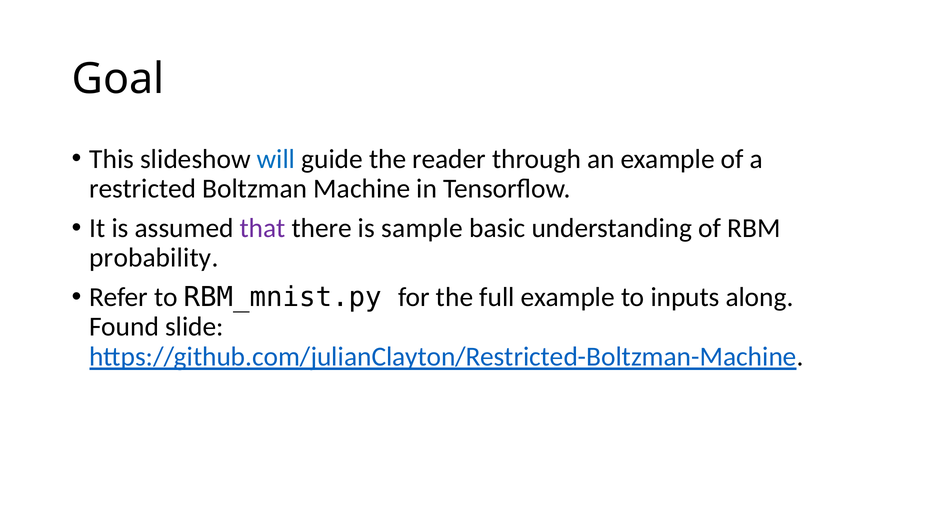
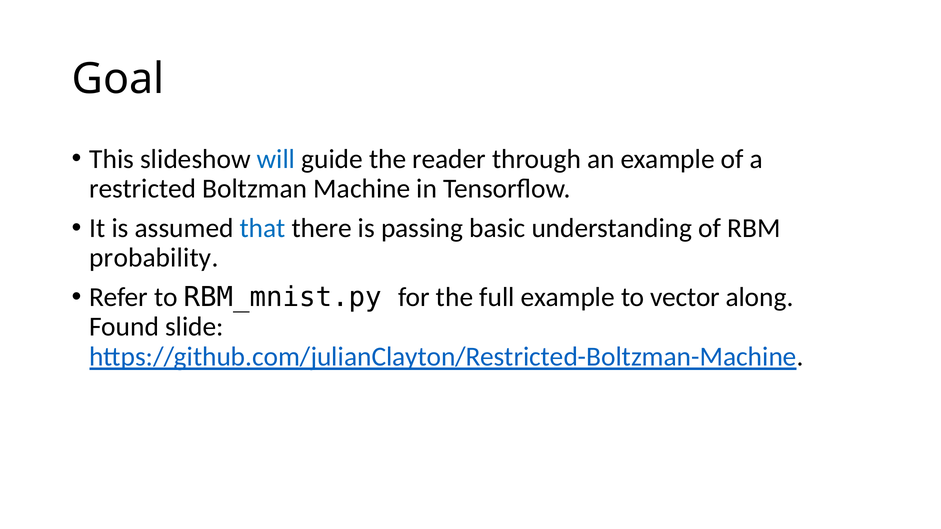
that colour: purple -> blue
sample: sample -> passing
inputs: inputs -> vector
